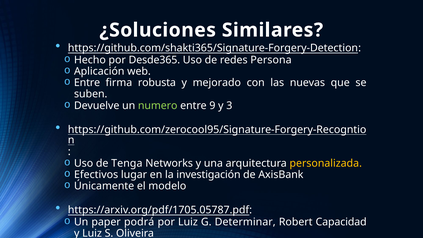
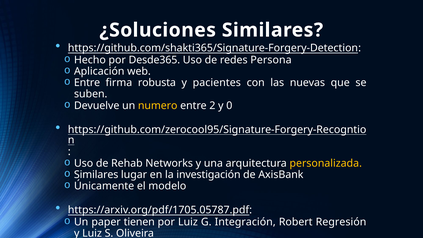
mejorado: mejorado -> pacientes
numero colour: light green -> yellow
9: 9 -> 2
3: 3 -> 0
Tenga: Tenga -> Rehab
Efectivos at (96, 175): Efectivos -> Similares
podrá: podrá -> tienen
Determinar: Determinar -> Integración
Capacidad: Capacidad -> Regresión
